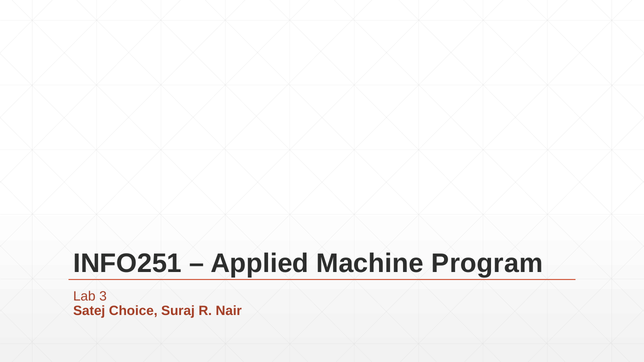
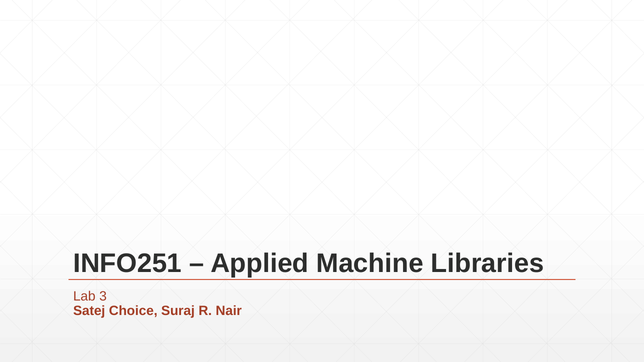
Program: Program -> Libraries
